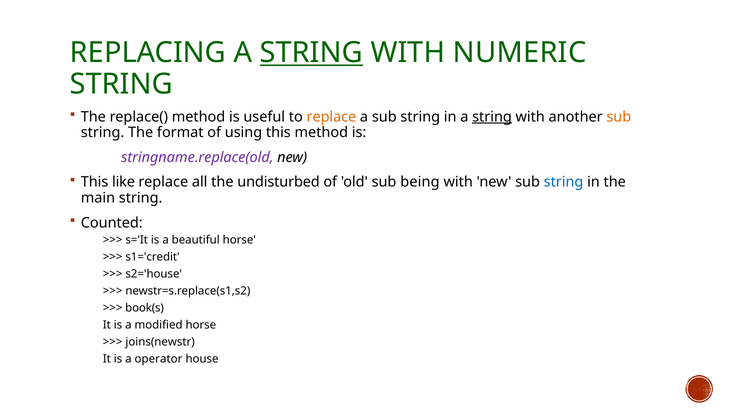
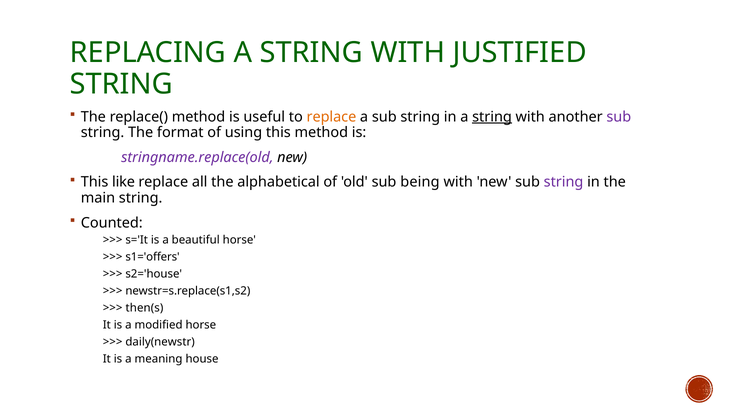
STRING at (311, 53) underline: present -> none
NUMERIC: NUMERIC -> JUSTIFIED
sub at (619, 117) colour: orange -> purple
undisturbed: undisturbed -> alphabetical
string at (564, 182) colour: blue -> purple
s1='credit: s1='credit -> s1='offers
book(s: book(s -> then(s
joins(newstr: joins(newstr -> daily(newstr
operator: operator -> meaning
